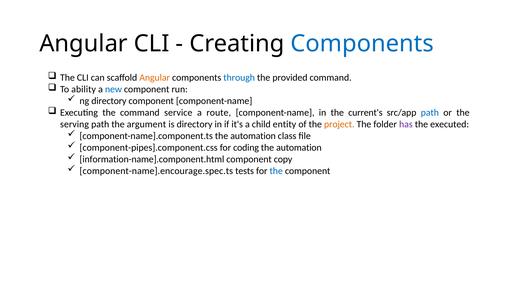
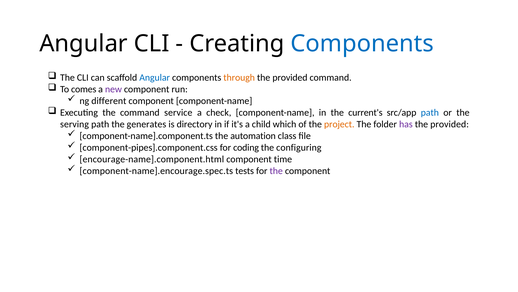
Angular at (155, 77) colour: orange -> blue
through colour: blue -> orange
ability: ability -> comes
new colour: blue -> purple
ng directory: directory -> different
route: route -> check
argument: argument -> generates
entity: entity -> which
executed at (450, 124): executed -> provided
automation at (299, 147): automation -> configuring
information-name].component.html: information-name].component.html -> encourage-name].component.html
copy: copy -> time
the at (276, 171) colour: blue -> purple
